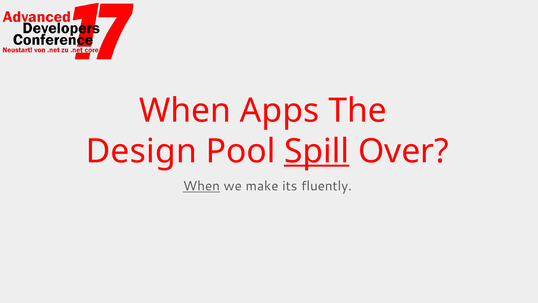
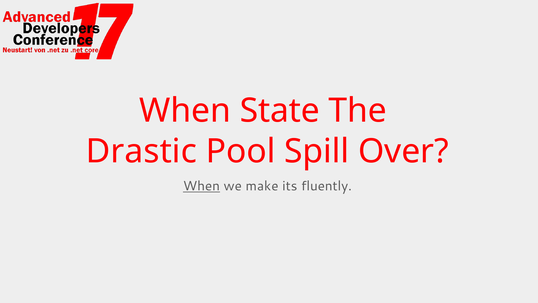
Apps: Apps -> State
Design: Design -> Drastic
Spill underline: present -> none
